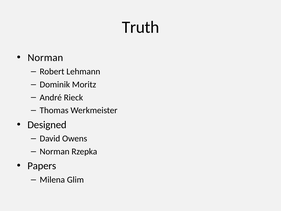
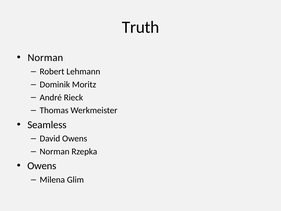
Designed: Designed -> Seamless
Papers at (42, 166): Papers -> Owens
